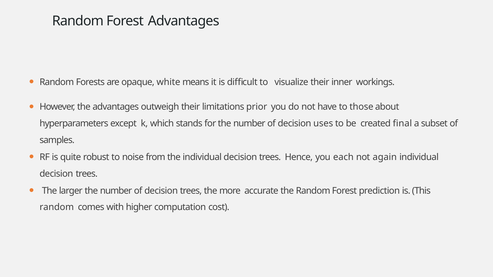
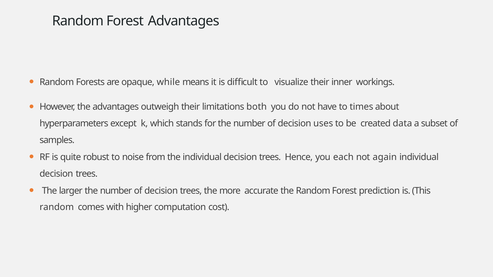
white: white -> while
prior: prior -> both
those: those -> times
final: final -> data
